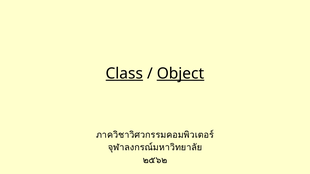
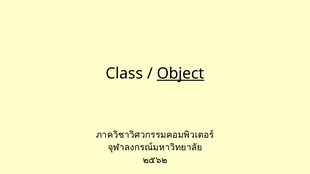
Class underline: present -> none
